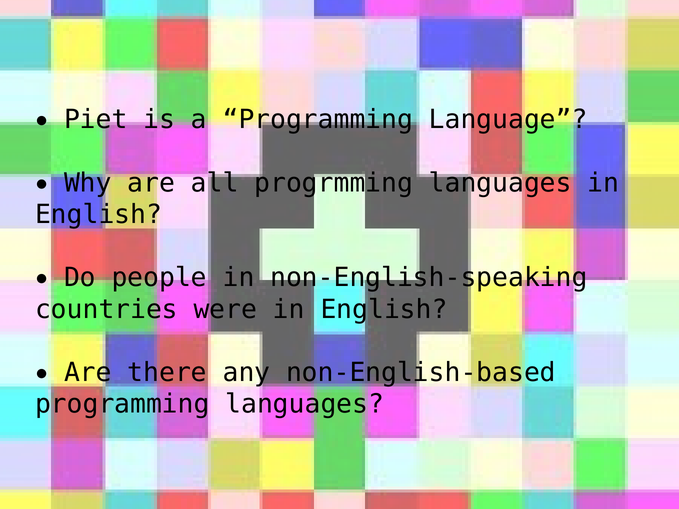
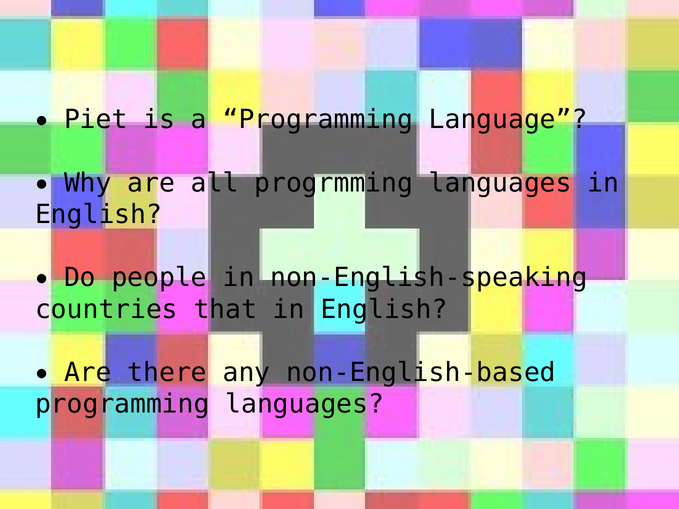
were: were -> that
